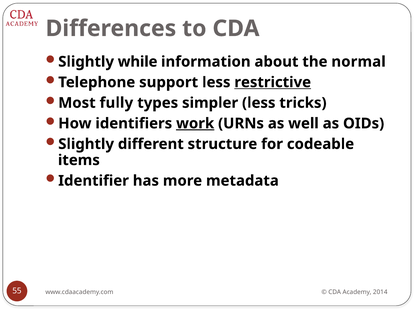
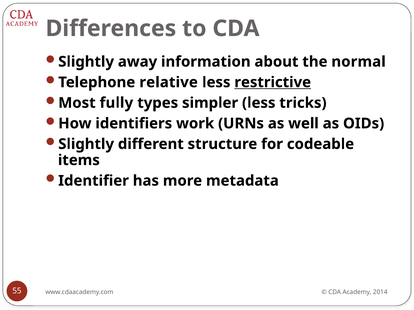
while: while -> away
support: support -> relative
work underline: present -> none
